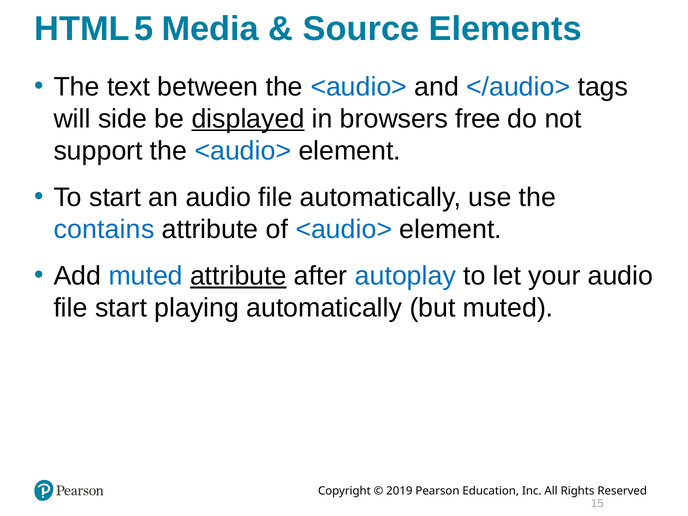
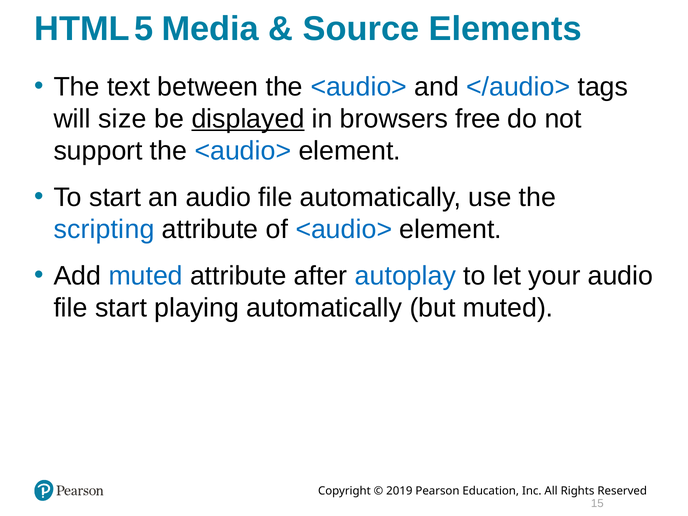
side: side -> size
contains: contains -> scripting
attribute at (238, 276) underline: present -> none
